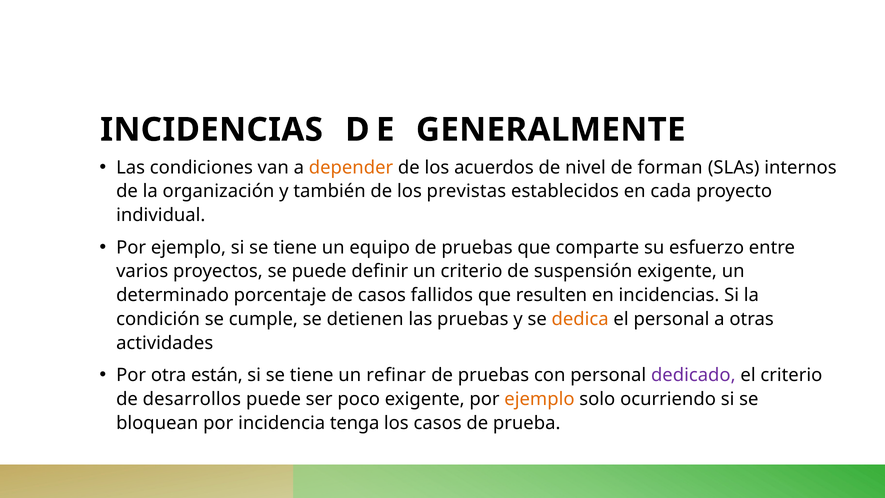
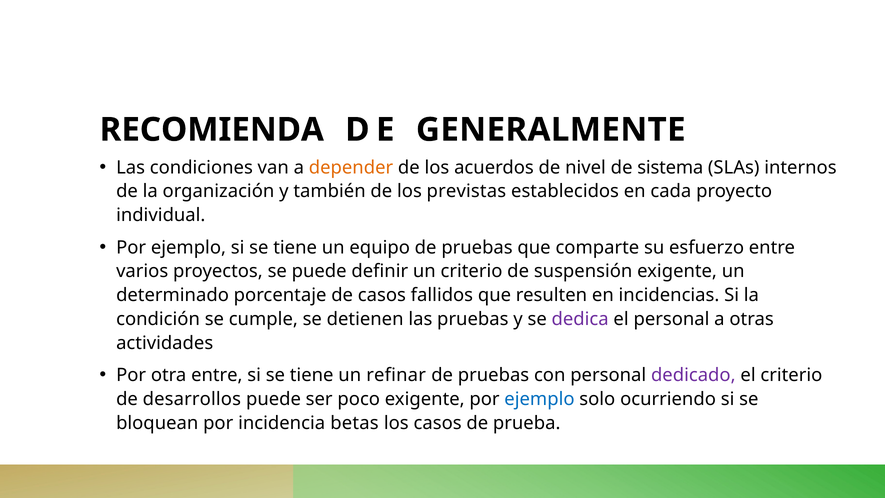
INCIDENCIAS at (212, 130): INCIDENCIAS -> RECOMIENDA
forman: forman -> sistema
dedica colour: orange -> purple
otra están: están -> entre
ejemplo at (539, 399) colour: orange -> blue
tenga: tenga -> betas
